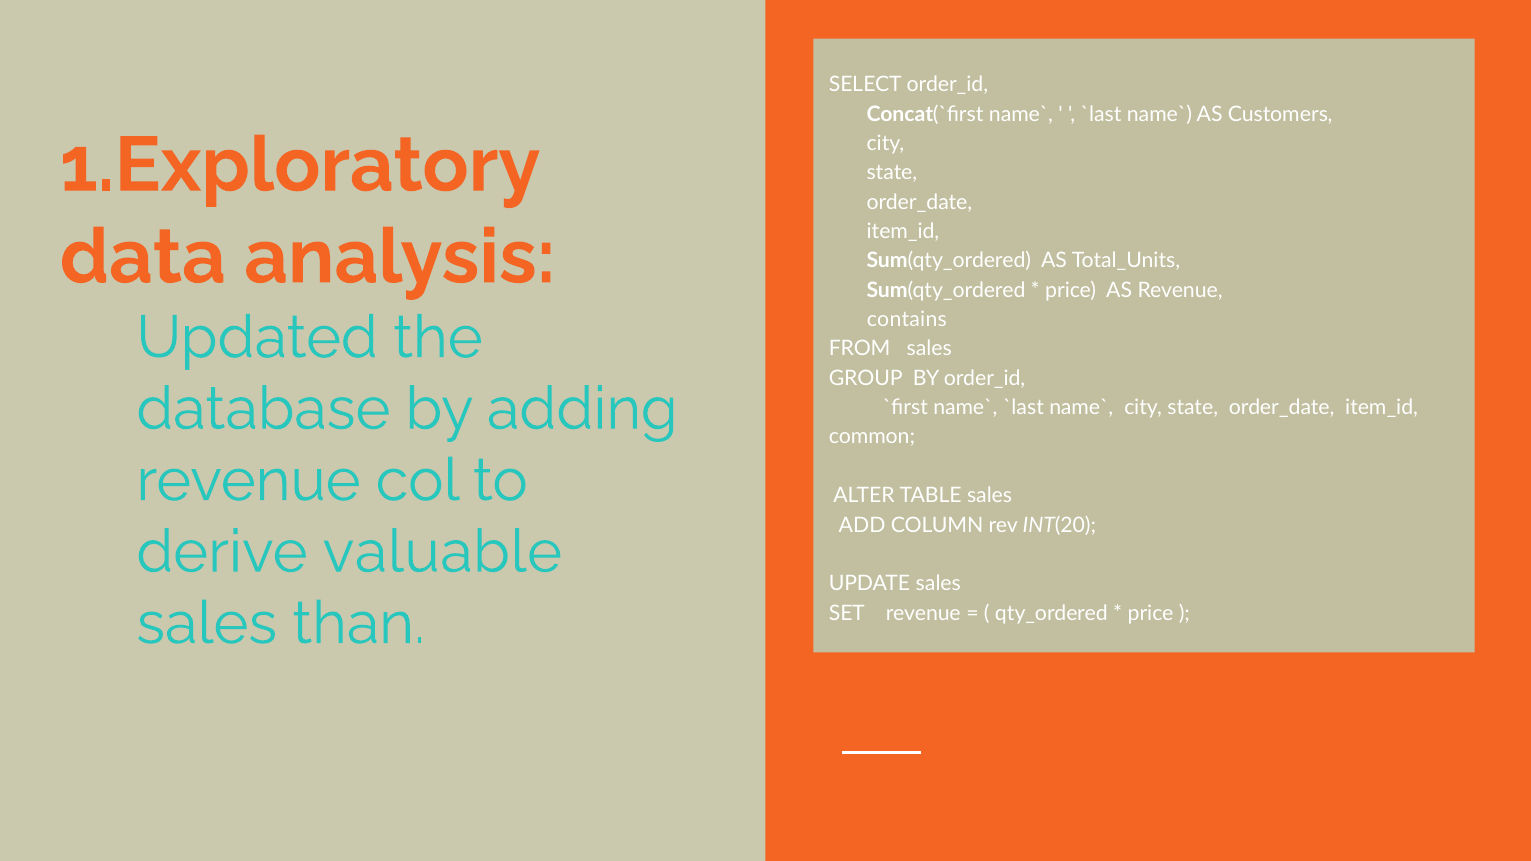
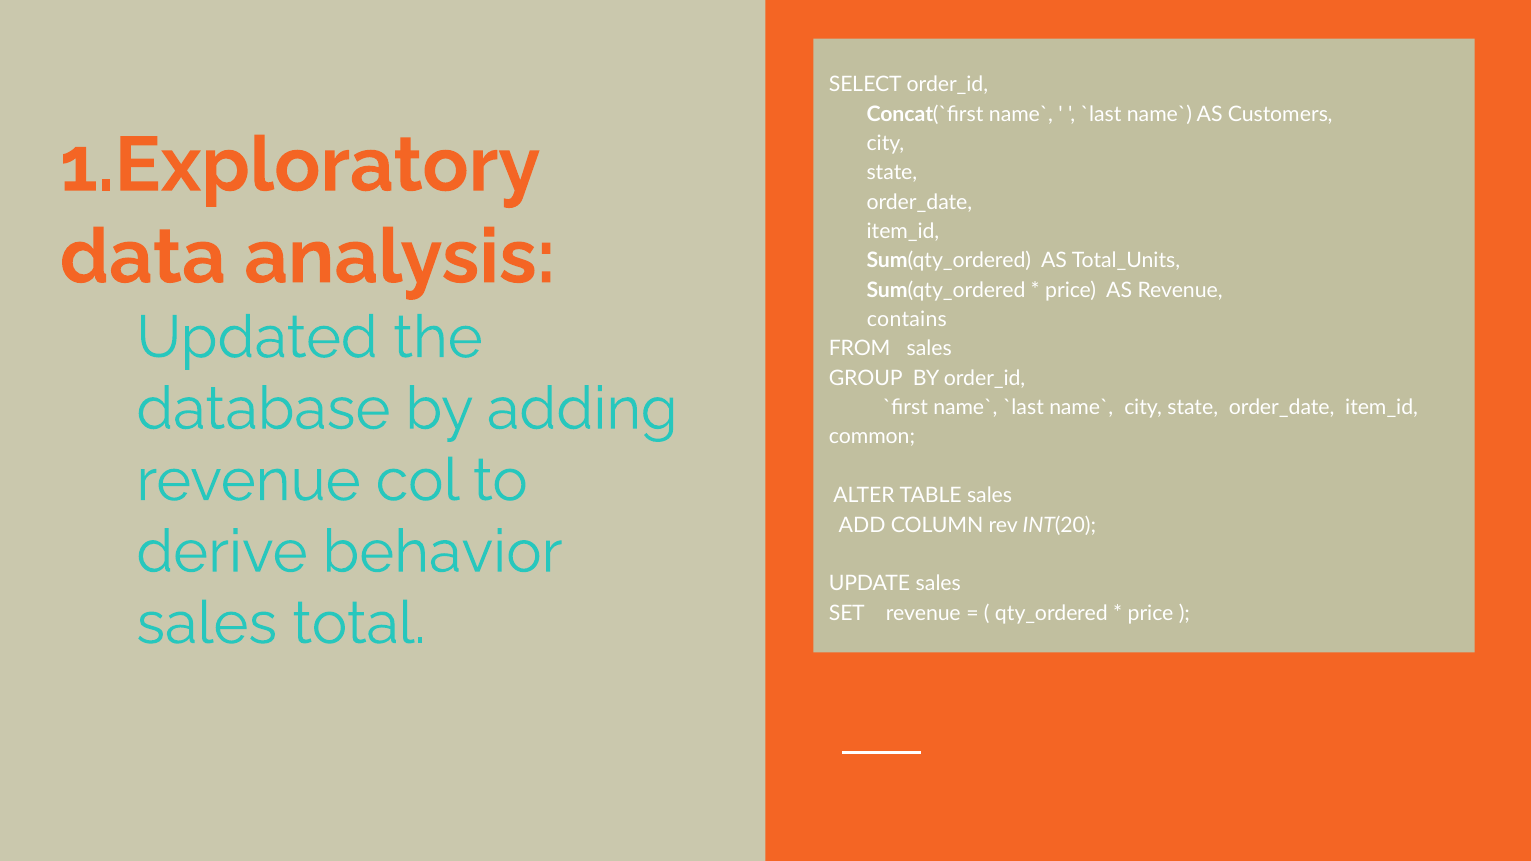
valuable: valuable -> behavior
than: than -> total
